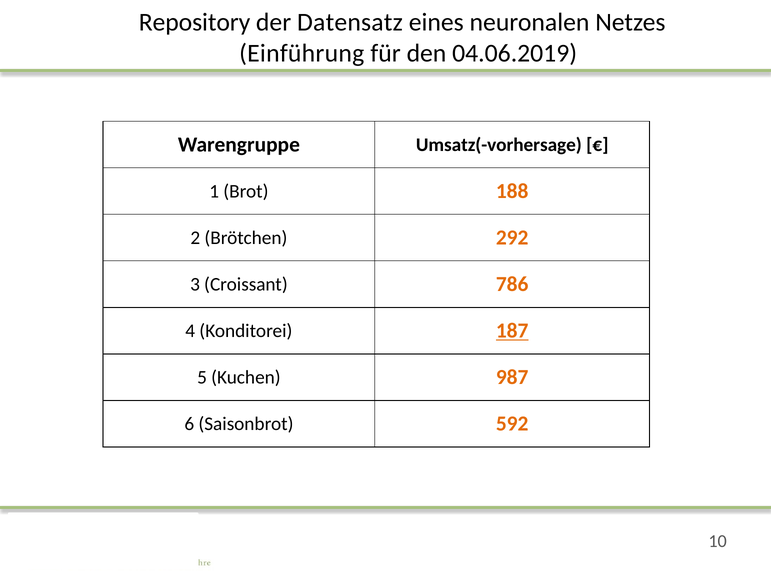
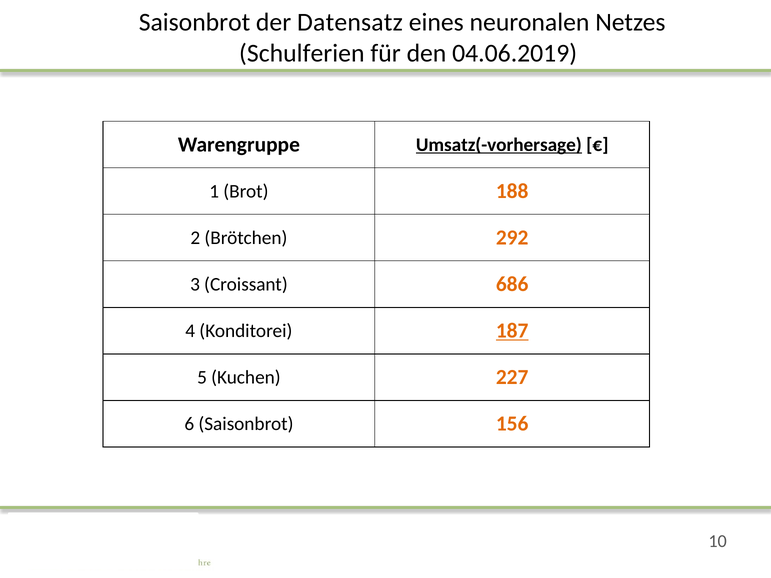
Repository at (195, 22): Repository -> Saisonbrot
Einführung: Einführung -> Schulferien
Umsatz(-vorhersage underline: none -> present
786: 786 -> 686
987: 987 -> 227
592: 592 -> 156
